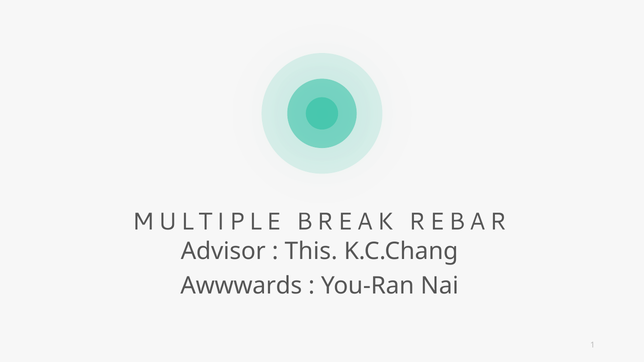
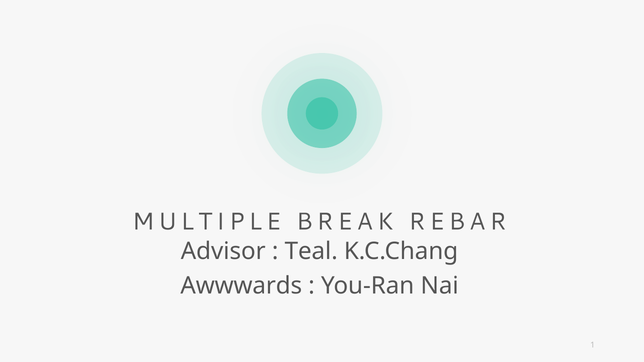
This: This -> Teal
